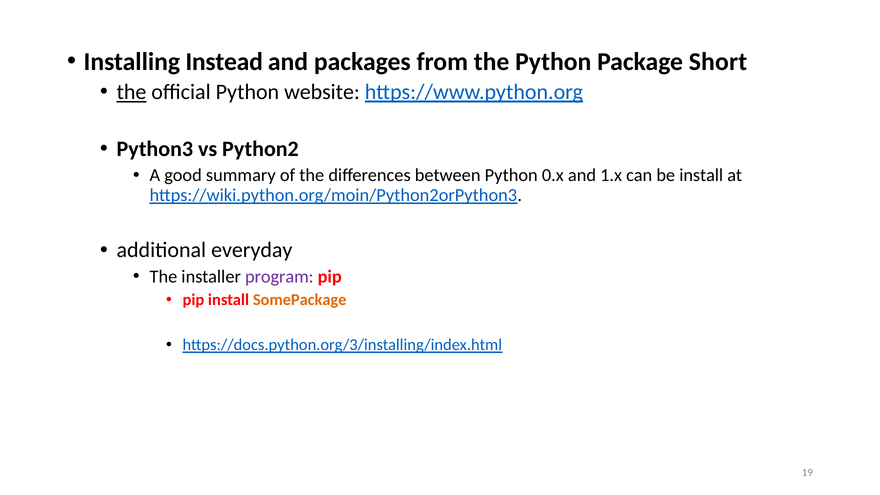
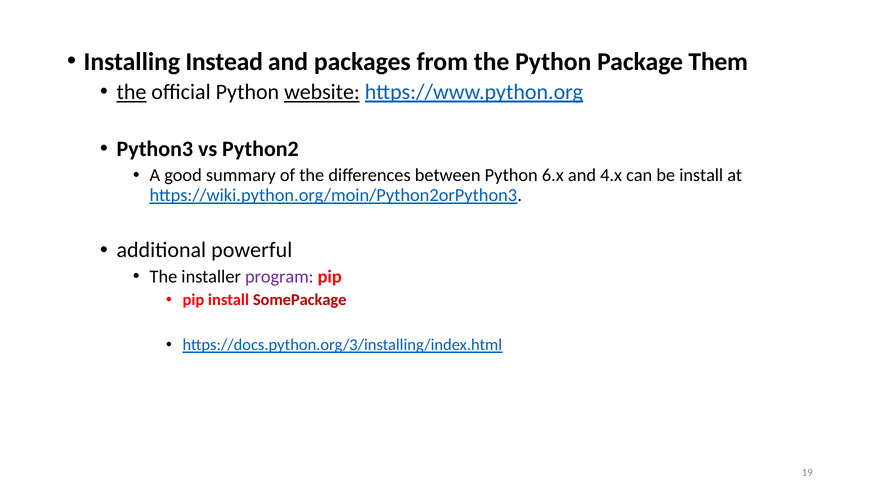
Short: Short -> Them
website underline: none -> present
0.x: 0.x -> 6.x
1.x: 1.x -> 4.x
everyday: everyday -> powerful
SomePackage colour: orange -> red
